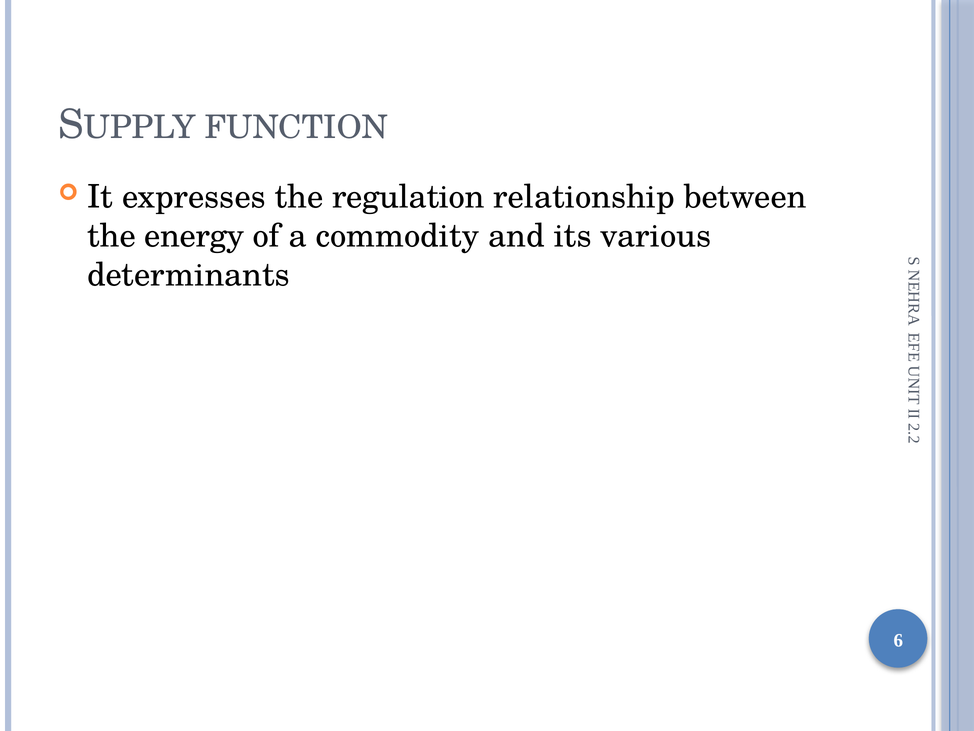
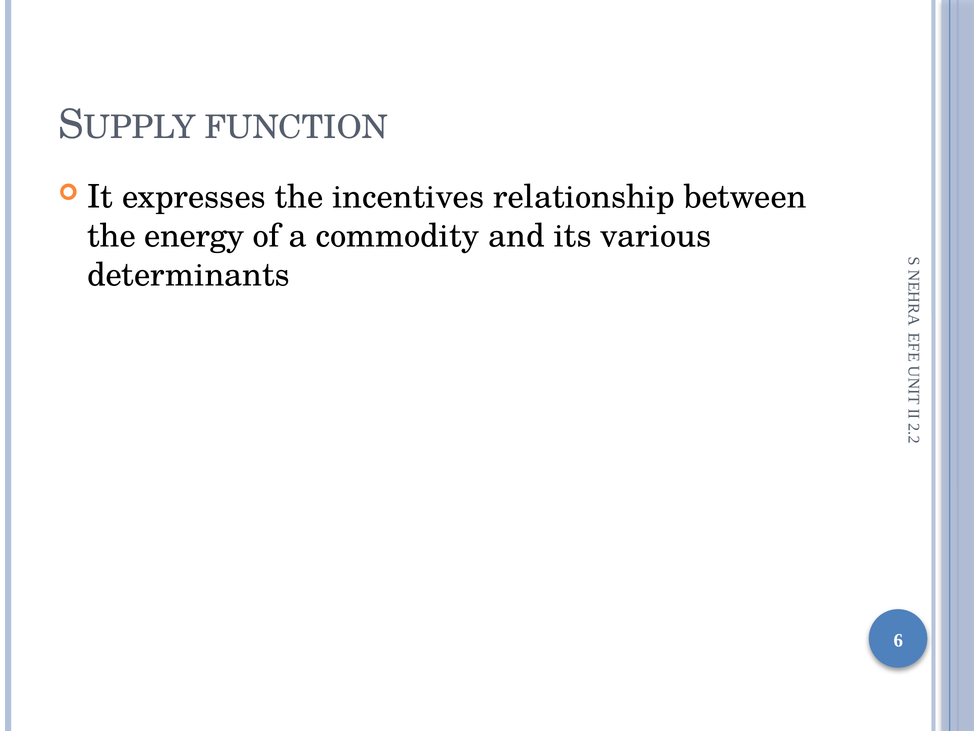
regulation: regulation -> incentives
